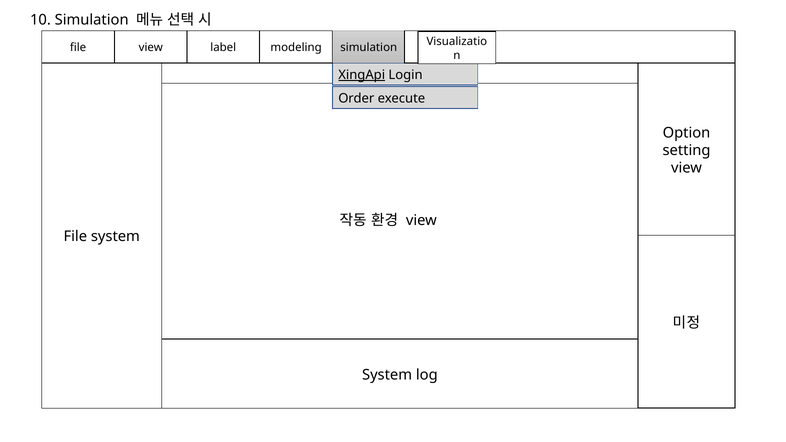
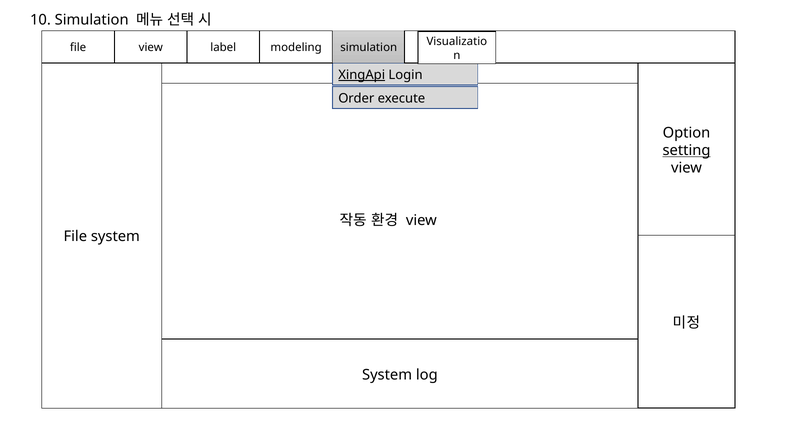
setting underline: none -> present
